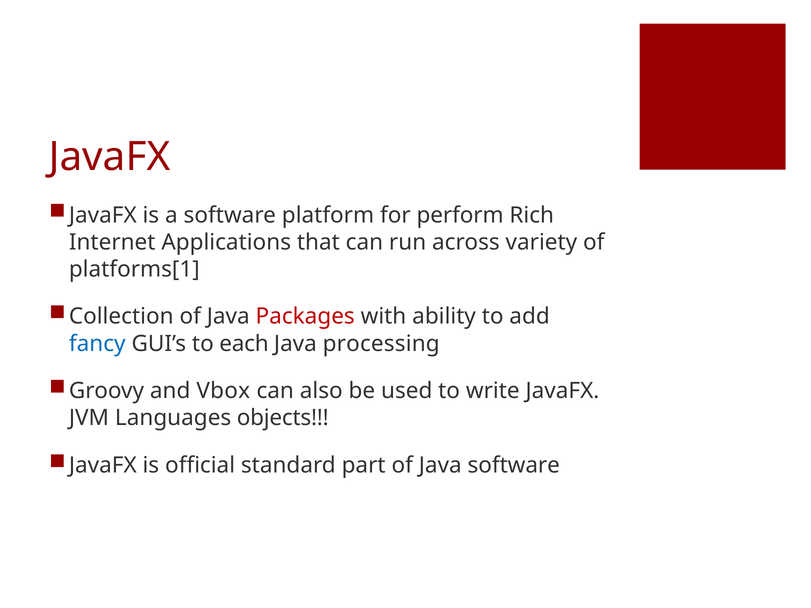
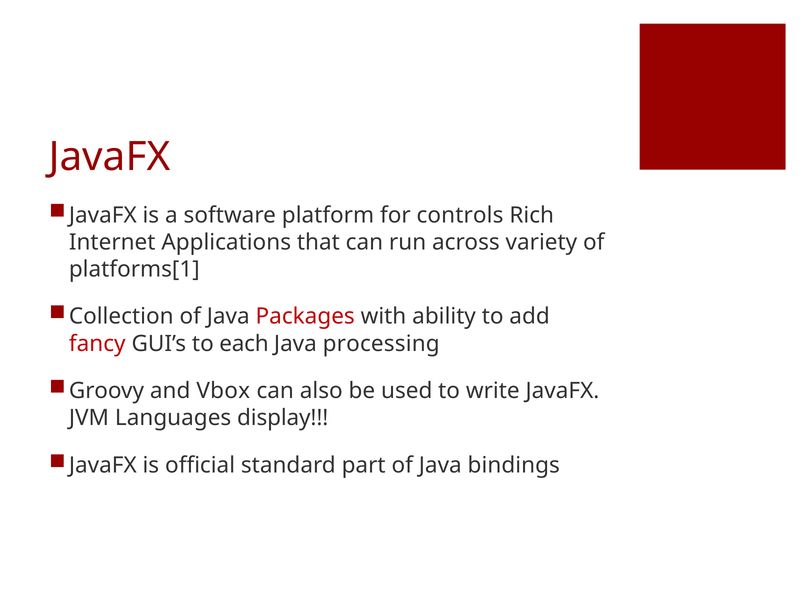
perform: perform -> controls
fancy colour: blue -> red
objects: objects -> display
Java software: software -> bindings
